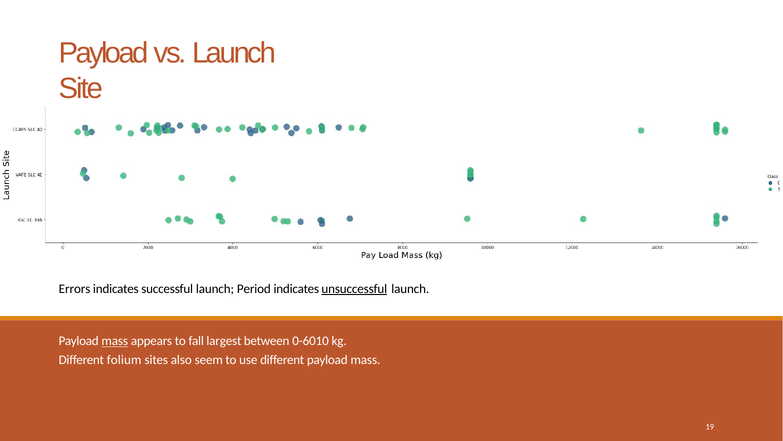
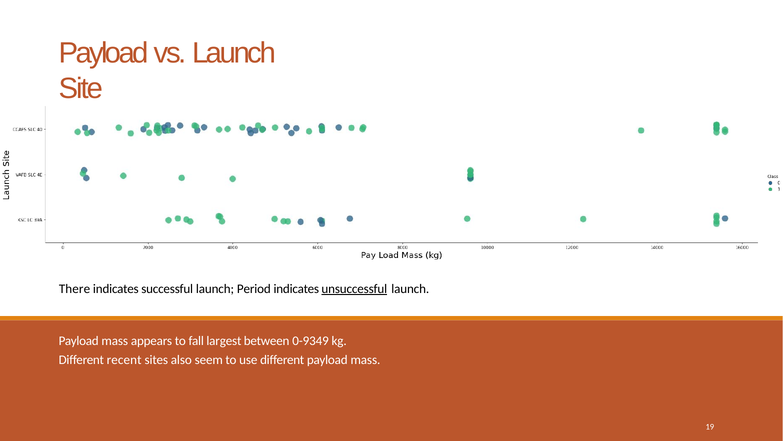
Errors: Errors -> There
mass at (115, 341) underline: present -> none
0-6010: 0-6010 -> 0-9349
folium: folium -> recent
